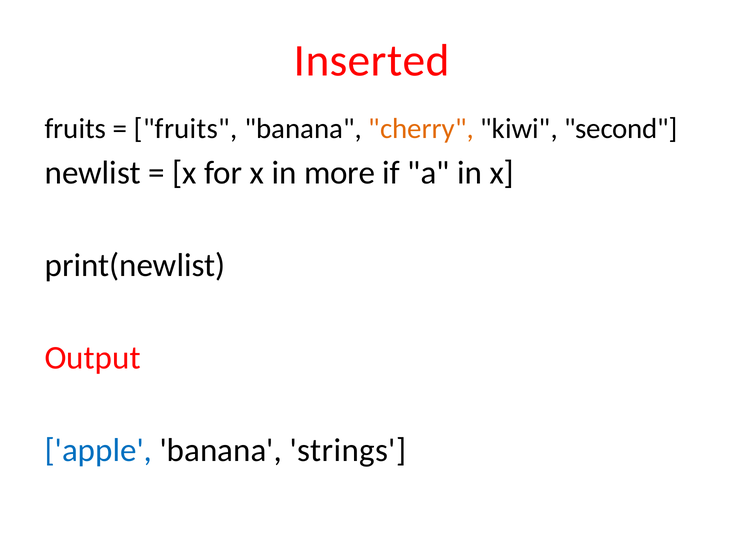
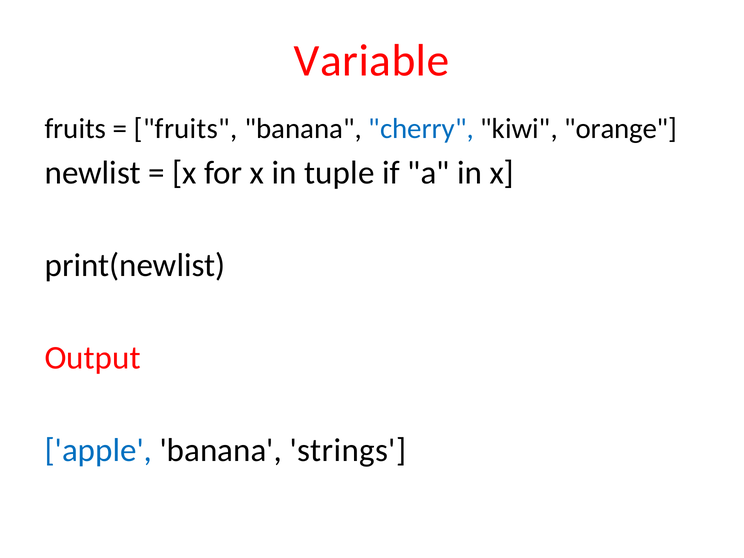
Inserted: Inserted -> Variable
cherry colour: orange -> blue
second: second -> orange
more: more -> tuple
